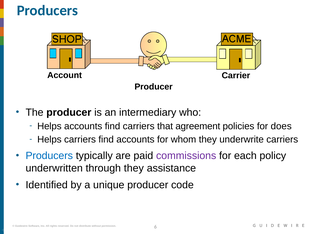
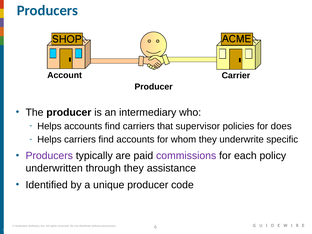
agreement: agreement -> supervisor
underwrite carriers: carriers -> specific
Producers at (49, 156) colour: blue -> purple
